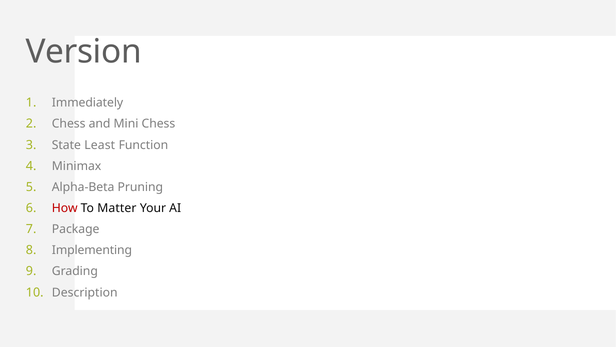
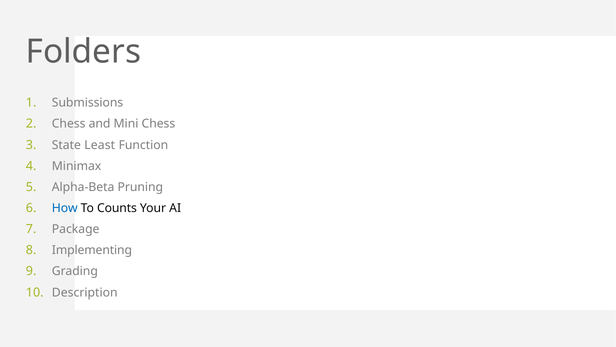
Version: Version -> Folders
Immediately: Immediately -> Submissions
How colour: red -> blue
Matter: Matter -> Counts
